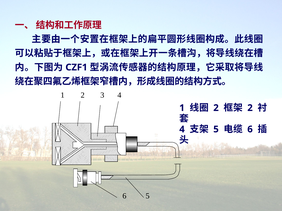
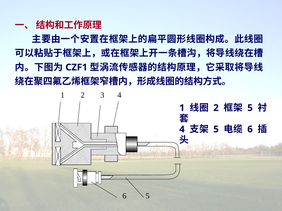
2 at (250, 108): 2 -> 5
